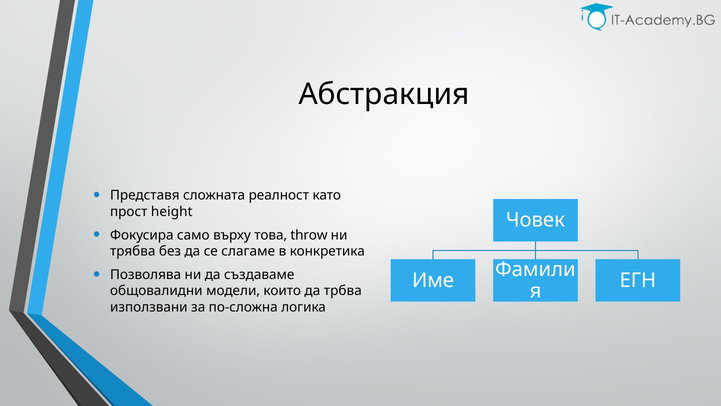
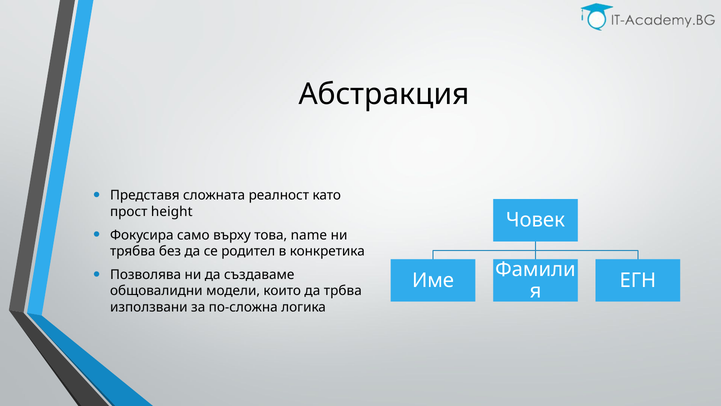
throw: throw -> name
слагаме: слагаме -> родител
